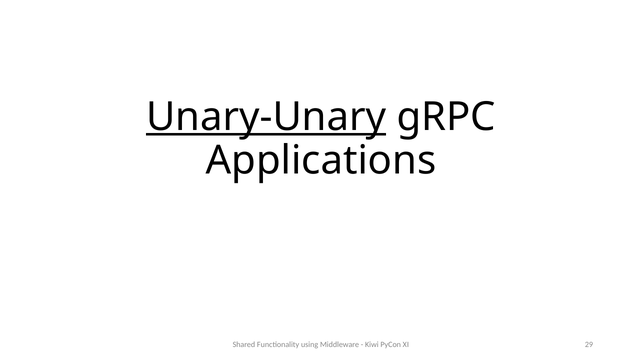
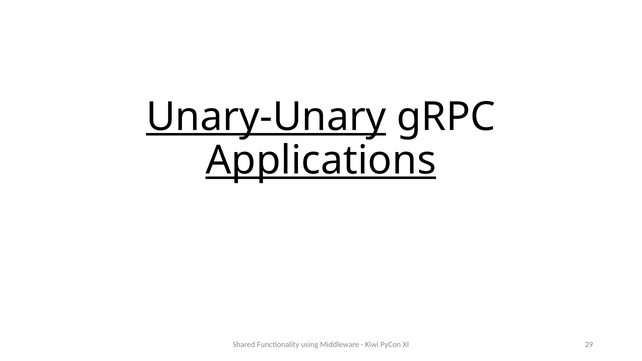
Applications underline: none -> present
